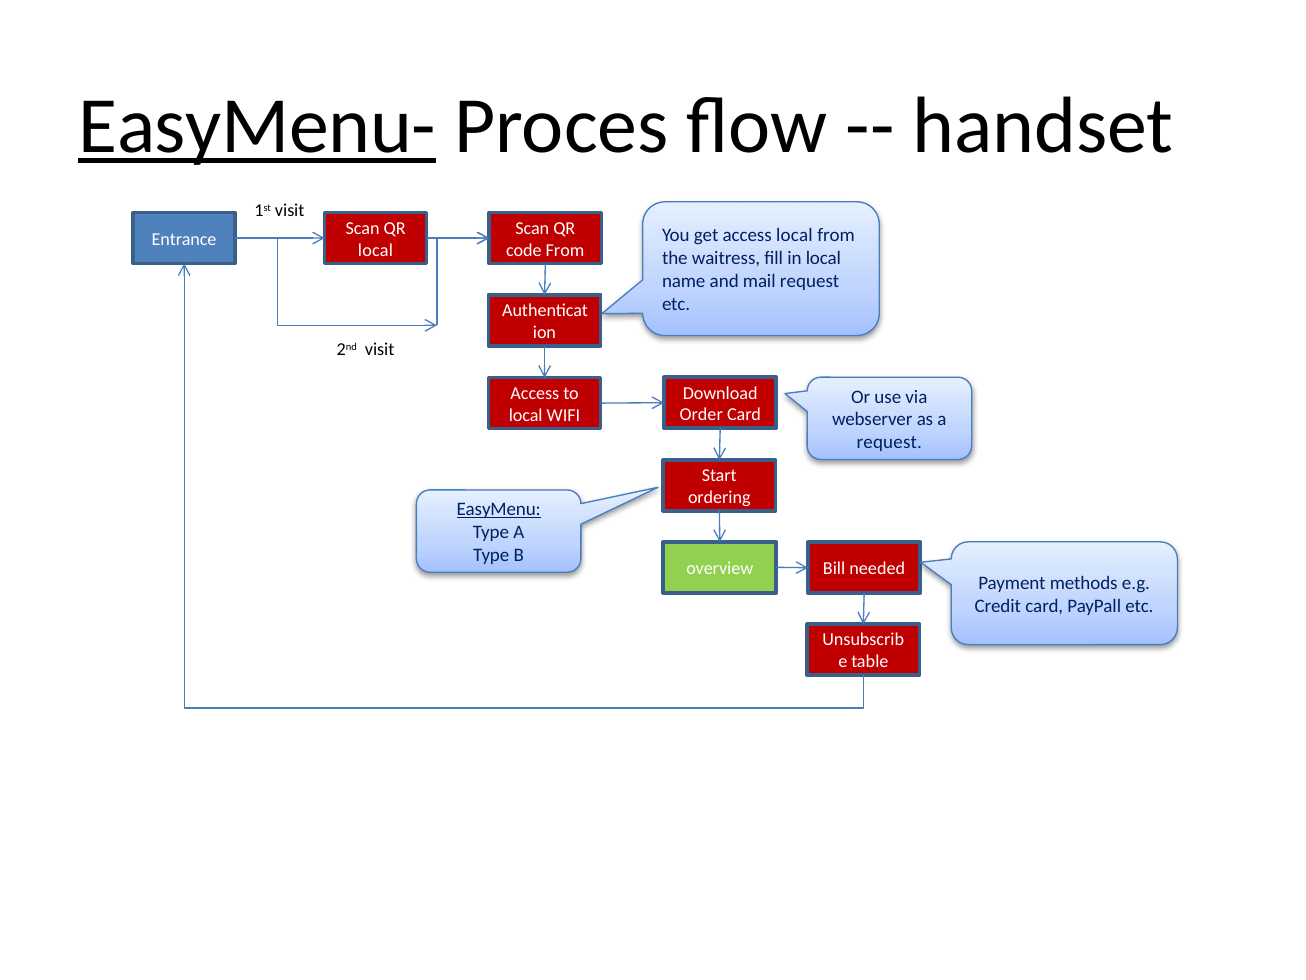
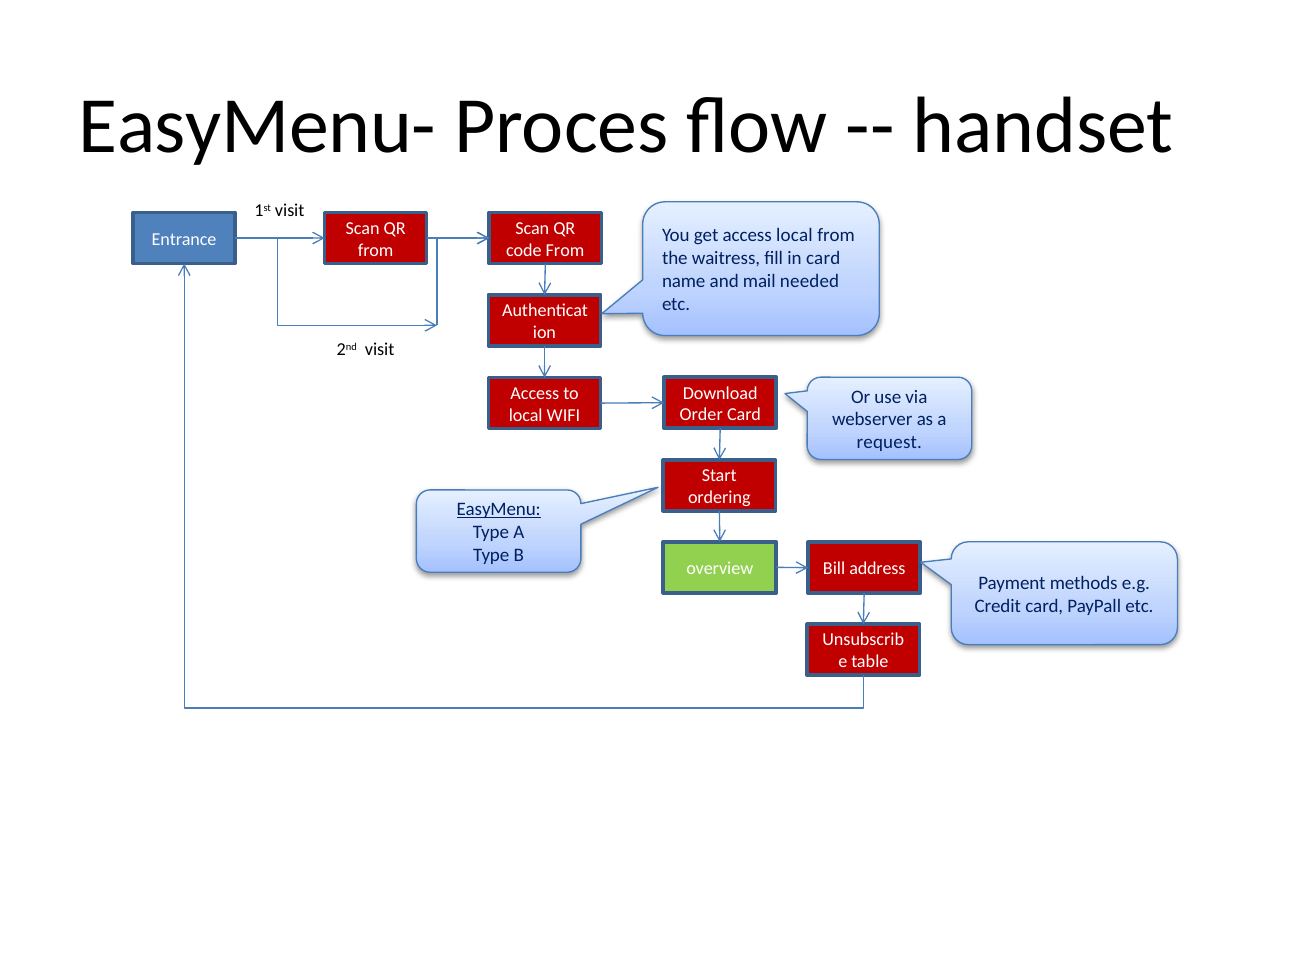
EasyMenu- underline: present -> none
local at (375, 250): local -> from
in local: local -> card
mail request: request -> needed
needed: needed -> address
